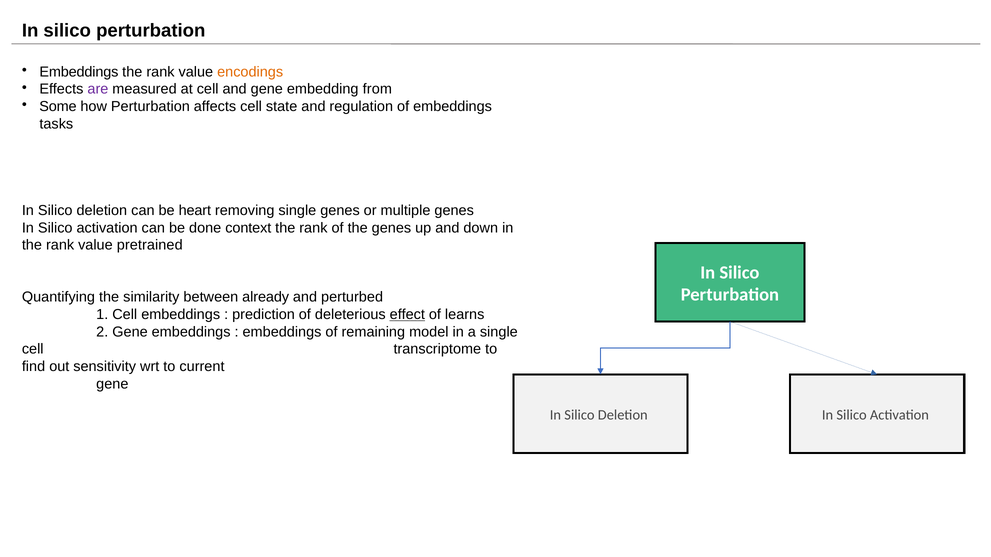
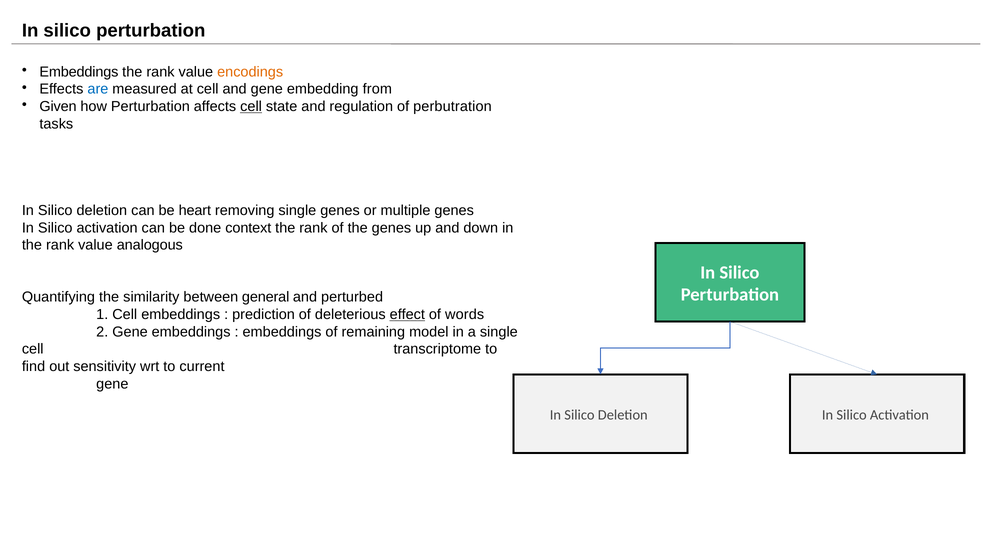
are colour: purple -> blue
Some: Some -> Given
cell at (251, 107) underline: none -> present
of embeddings: embeddings -> perbutration
pretrained: pretrained -> analogous
already: already -> general
learns: learns -> words
